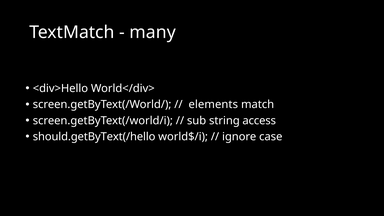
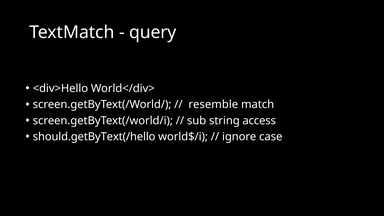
many: many -> query
elements: elements -> resemble
